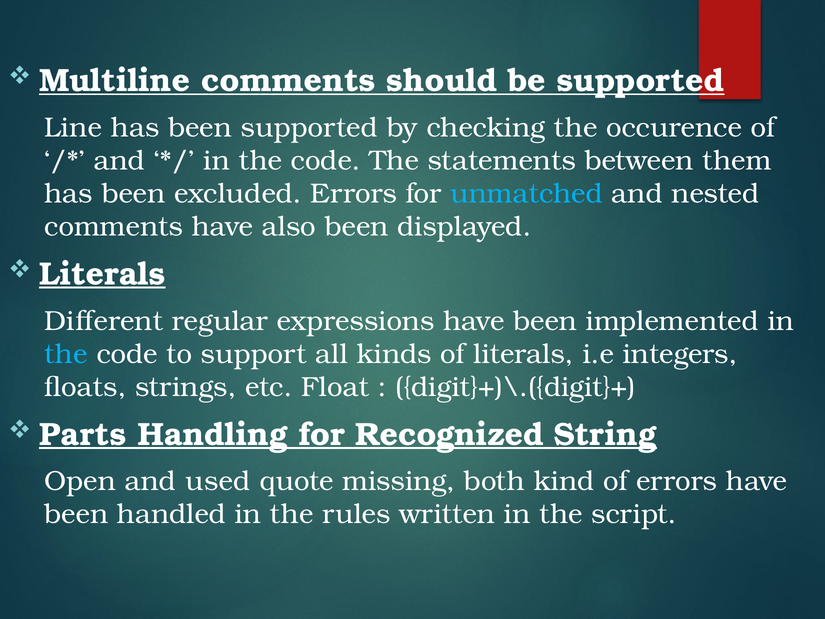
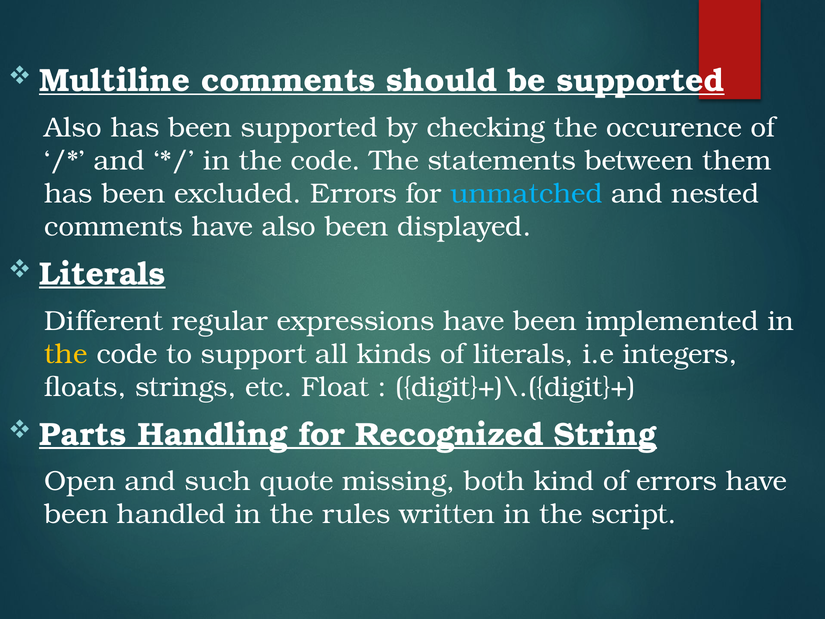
Line at (73, 127): Line -> Also
the at (66, 354) colour: light blue -> yellow
used: used -> such
